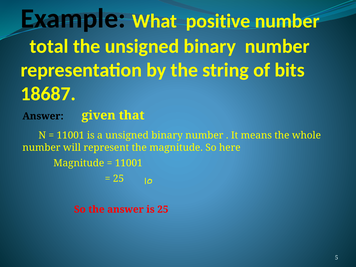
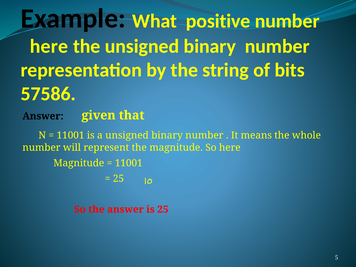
total at (49, 46): total -> here
18687: 18687 -> 57586
